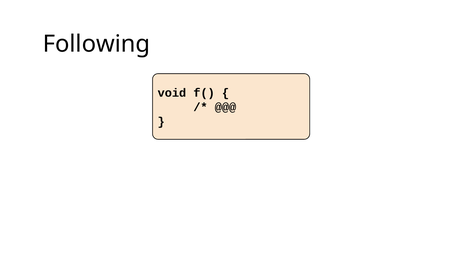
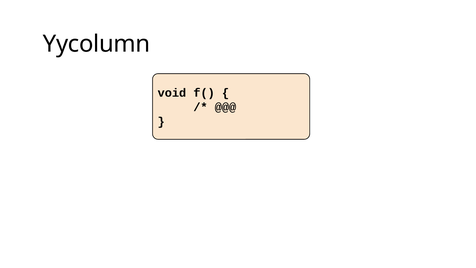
Following: Following -> Yycolumn
